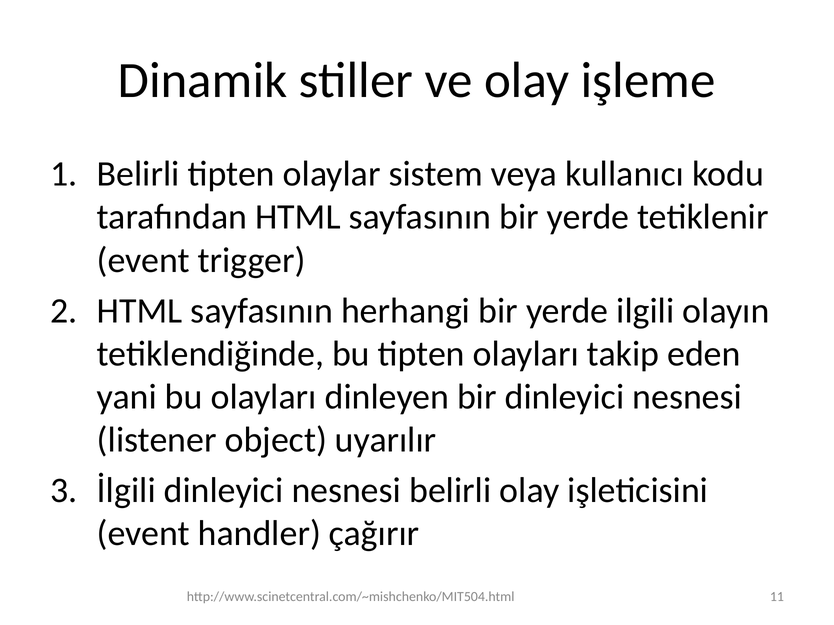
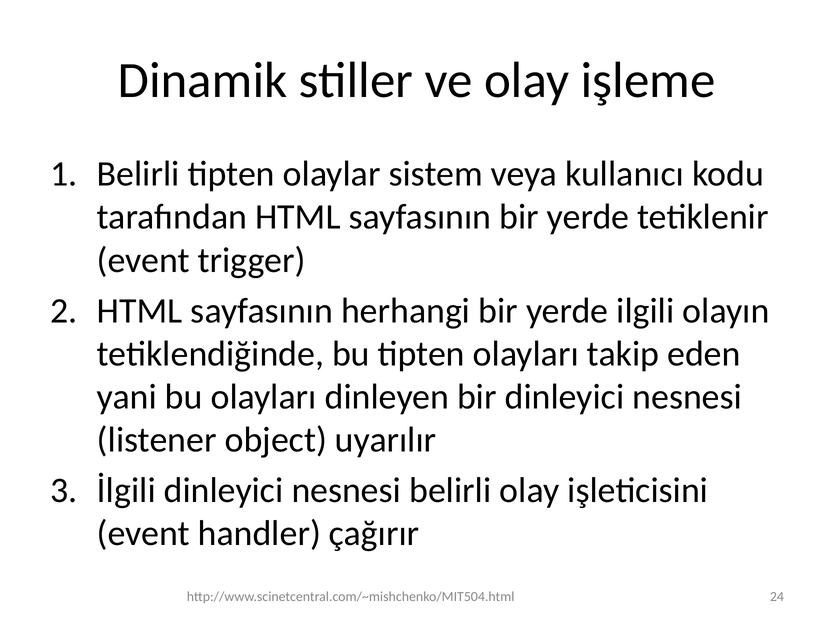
11: 11 -> 24
